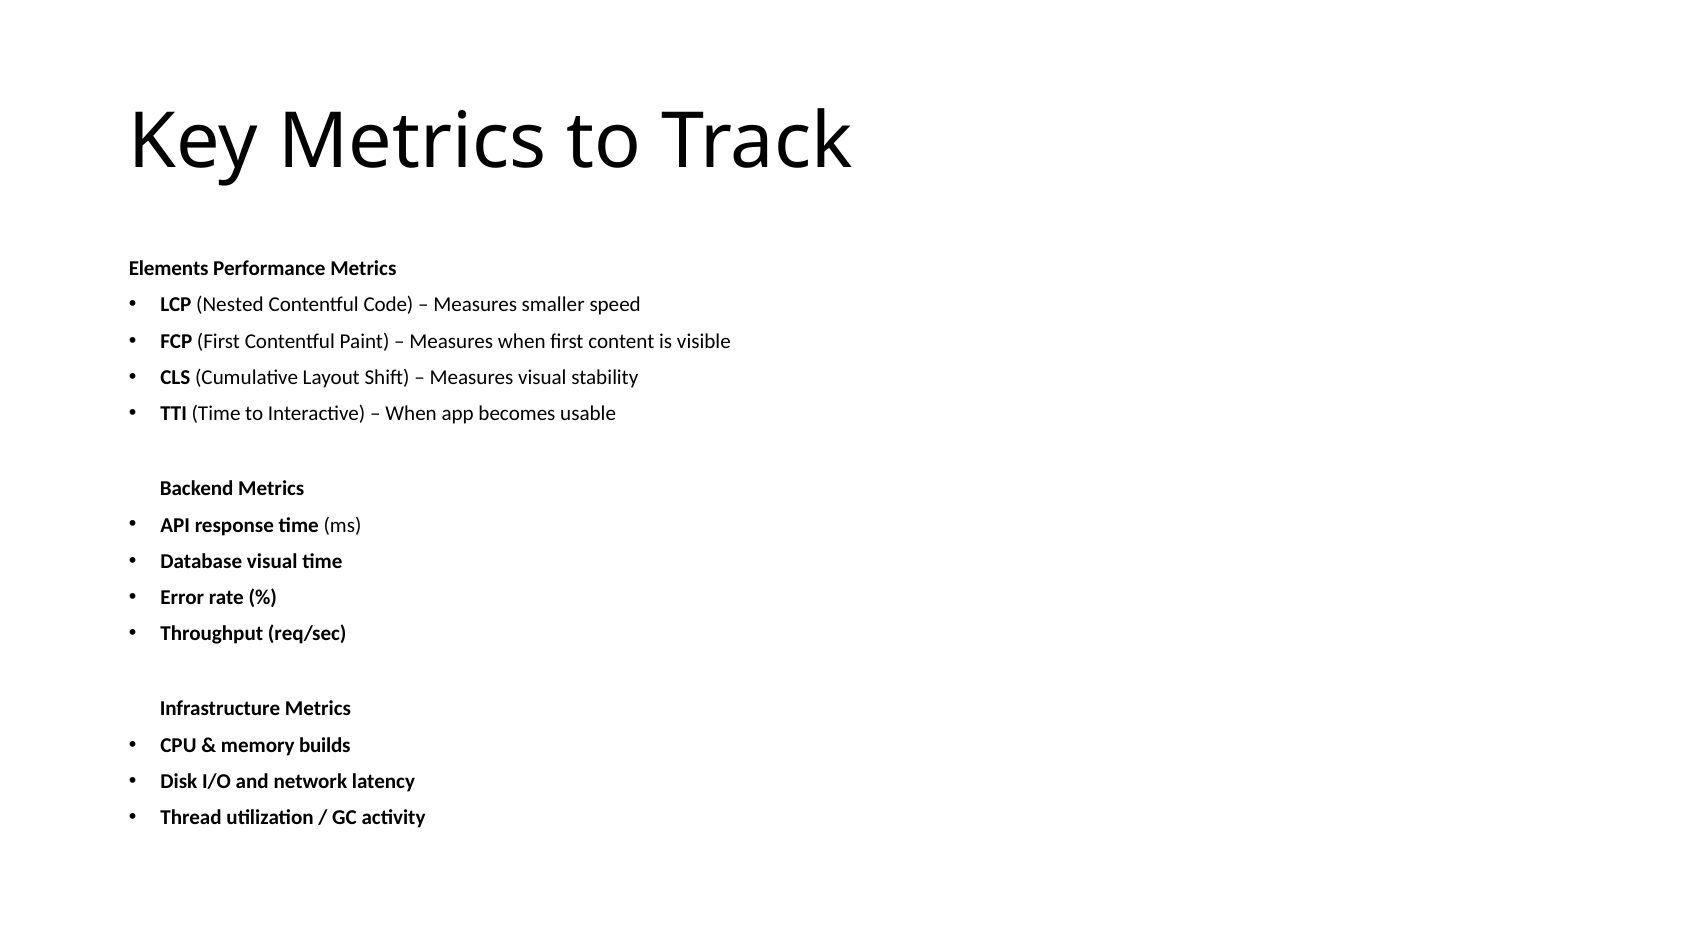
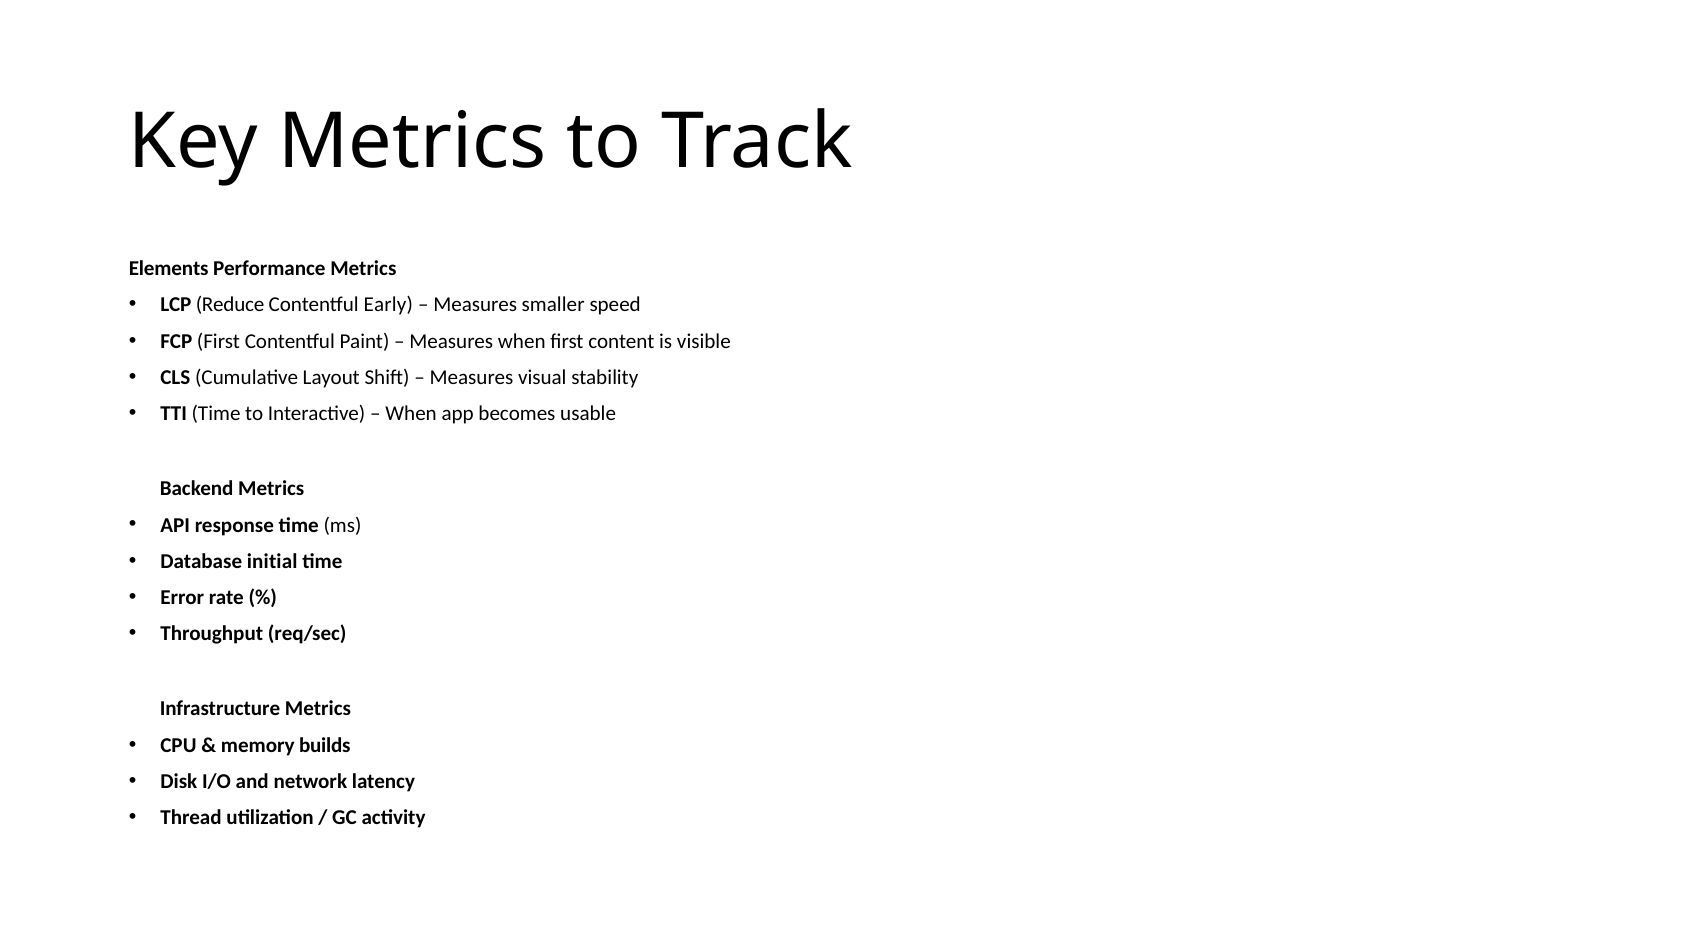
Nested: Nested -> Reduce
Code: Code -> Early
Database visual: visual -> initial
